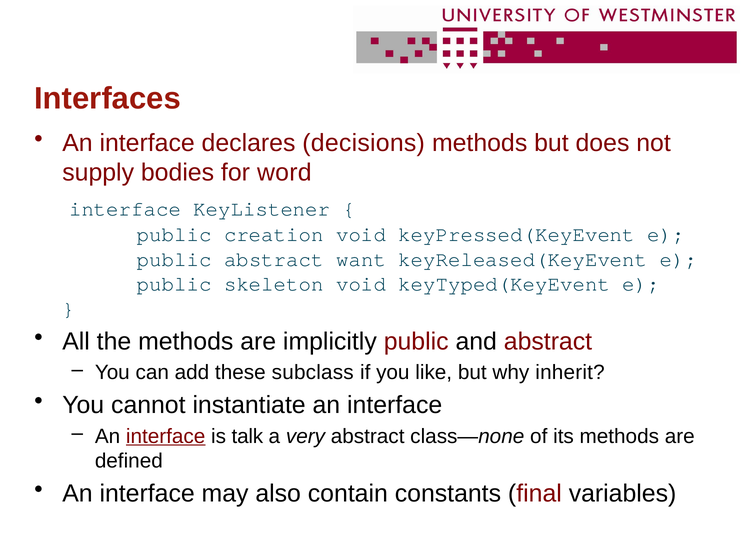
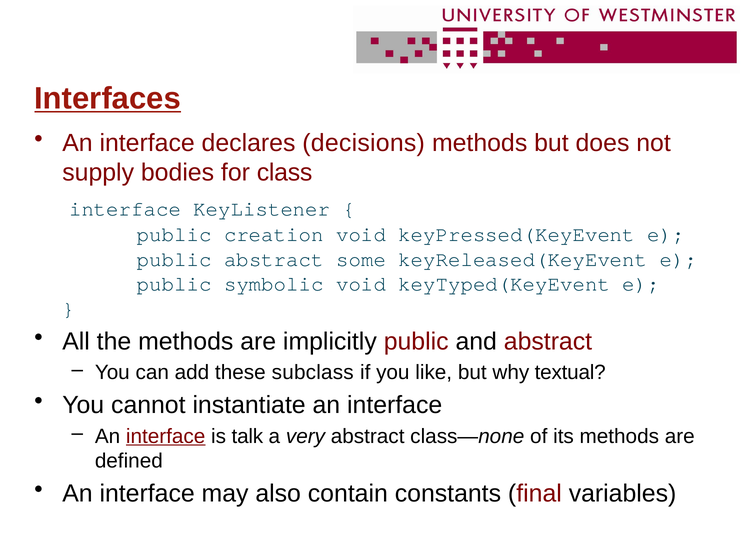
Interfaces underline: none -> present
word: word -> class
want: want -> some
skeleton: skeleton -> symbolic
inherit: inherit -> textual
